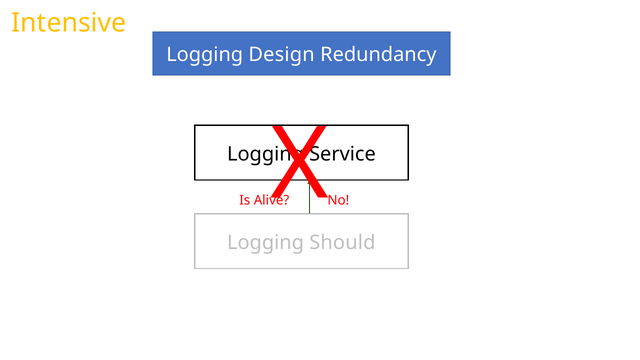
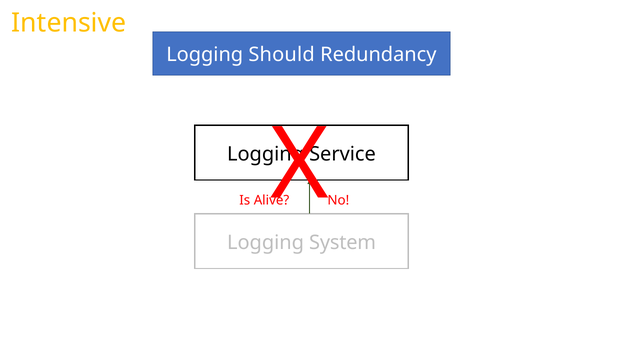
Design: Design -> Should
Should: Should -> System
